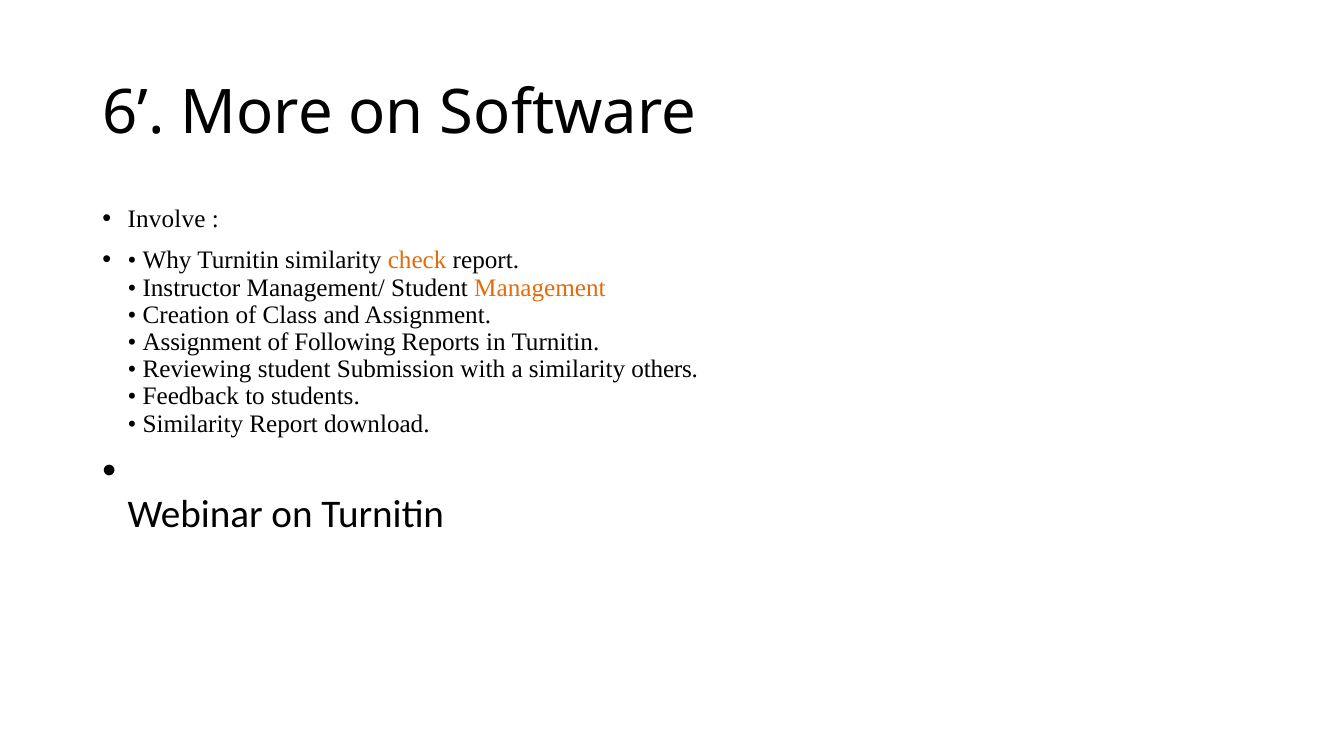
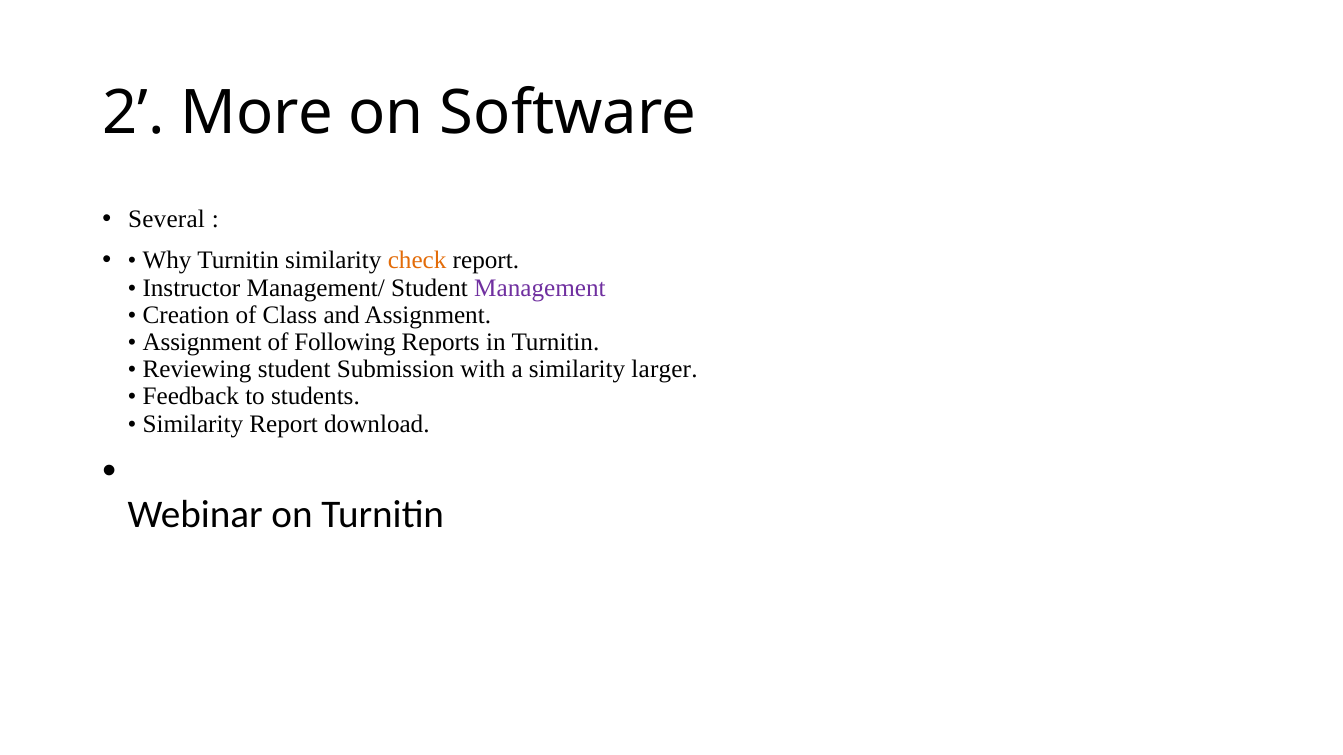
6: 6 -> 2
Involve: Involve -> Several
Management colour: orange -> purple
others: others -> larger
